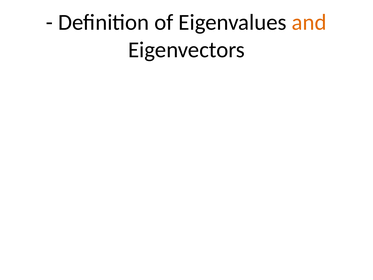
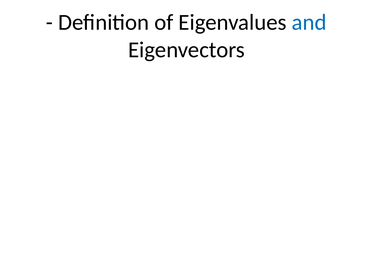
and colour: orange -> blue
